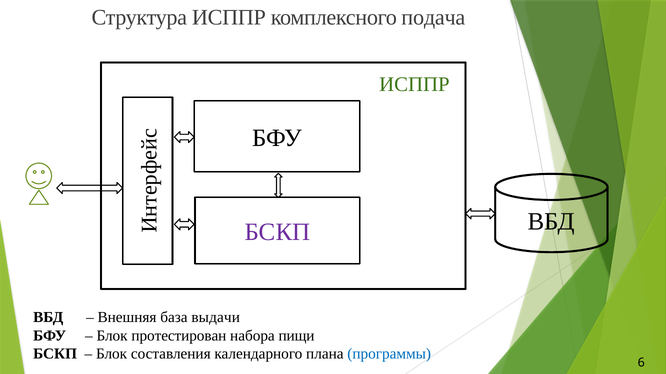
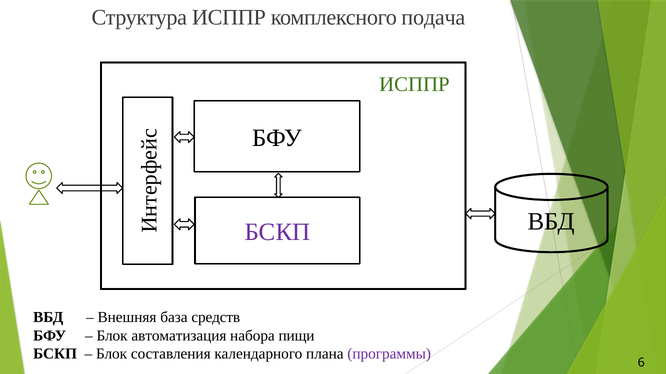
выдачи: выдачи -> средств
протестирован: протестирован -> автоматизация
программы colour: blue -> purple
